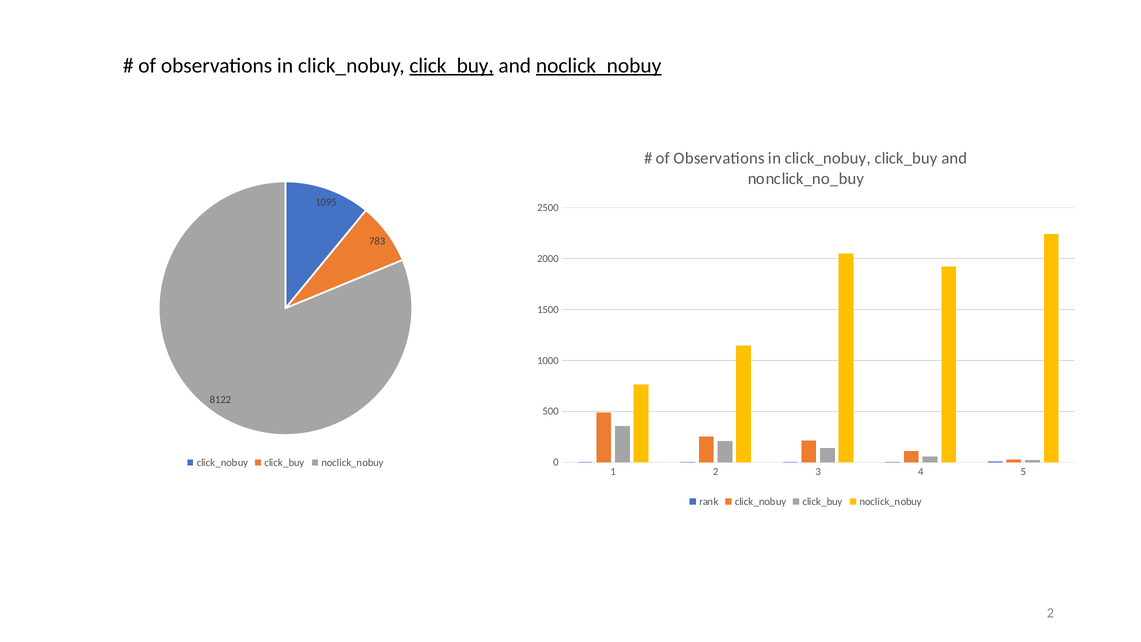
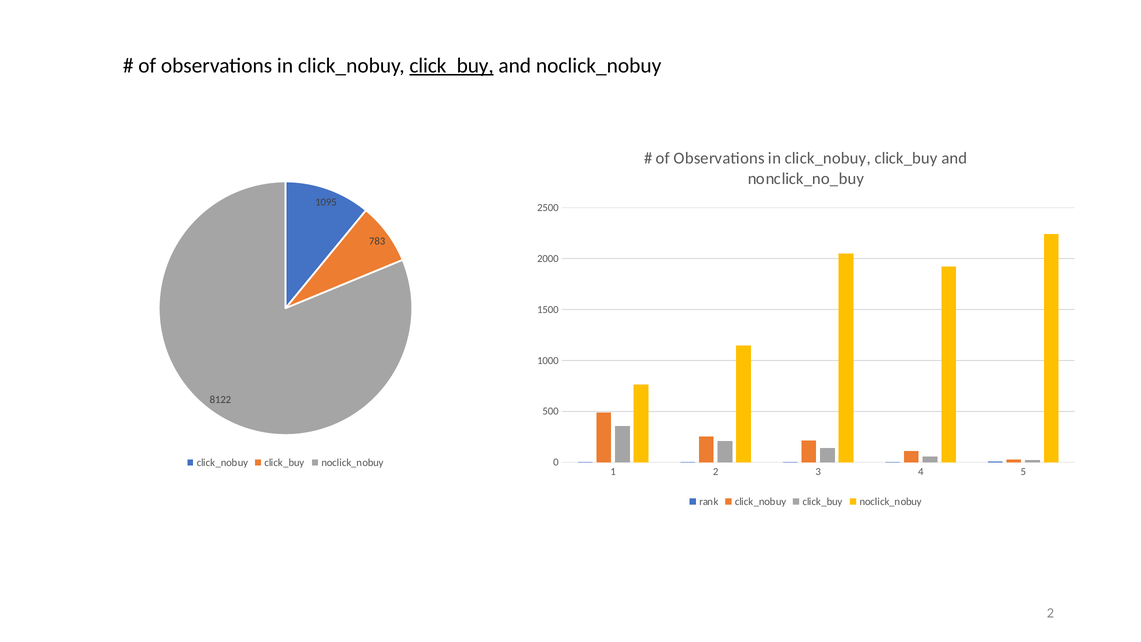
noclick_nobuy at (599, 65) underline: present -> none
